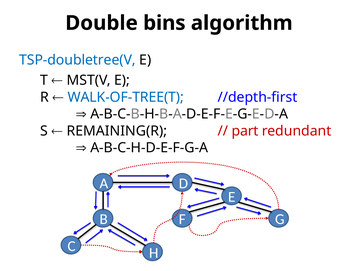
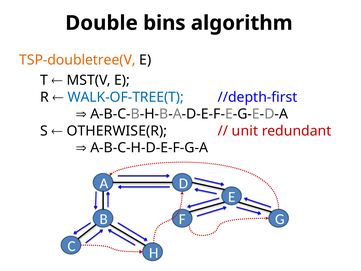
TSP-doubletree(V colour: blue -> orange
REMAINING(R: REMAINING(R -> OTHERWISE(R
part: part -> unit
